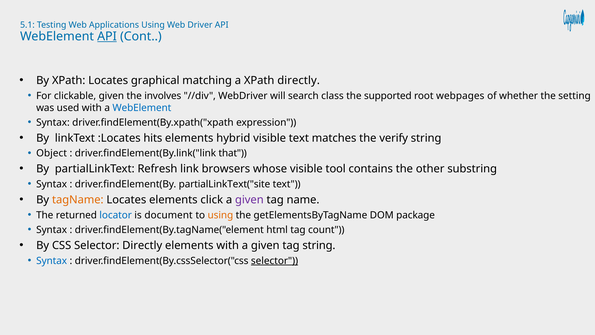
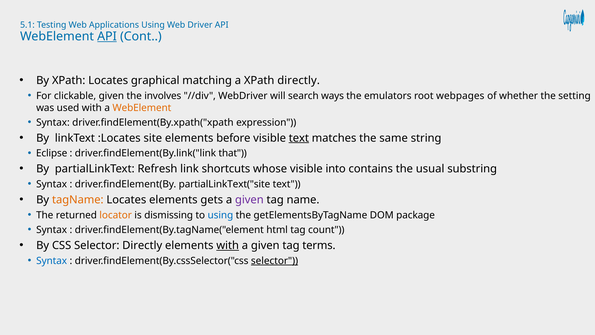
class: class -> ways
supported: supported -> emulators
WebElement at (142, 108) colour: blue -> orange
hits: hits -> site
hybrid: hybrid -> before
text at (299, 138) underline: none -> present
verify: verify -> same
Object: Object -> Eclipse
browsers: browsers -> shortcuts
tool: tool -> into
other: other -> usual
click: click -> gets
locator colour: blue -> orange
document: document -> dismissing
using at (220, 215) colour: orange -> blue
with at (228, 245) underline: none -> present
tag string: string -> terms
